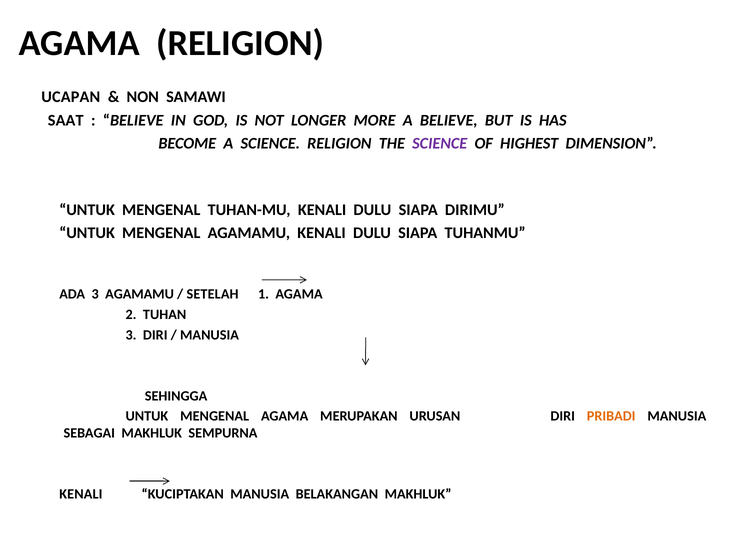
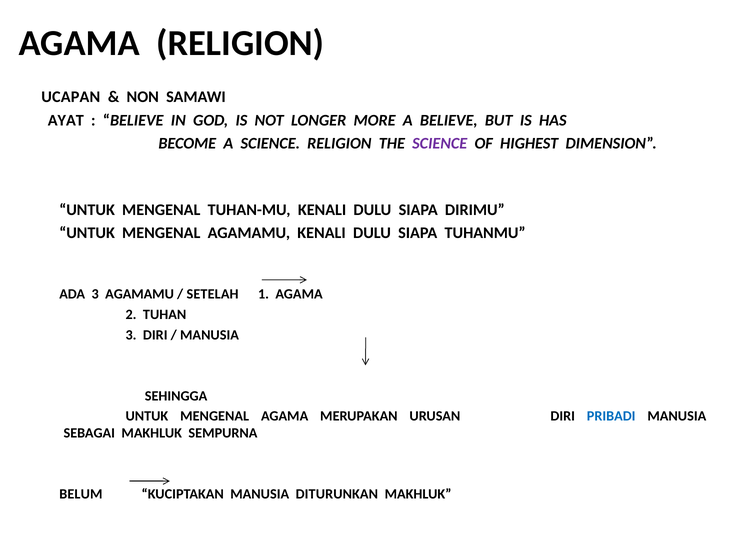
SAAT: SAAT -> AYAT
PRIBADI colour: orange -> blue
KENALI at (81, 494): KENALI -> BELUM
BELAKANGAN: BELAKANGAN -> DITURUNKAN
